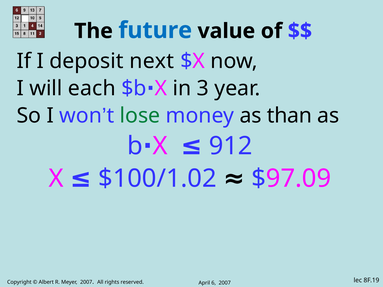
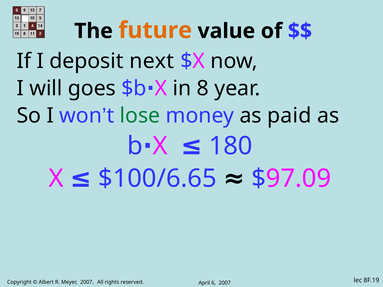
future colour: blue -> orange
each: each -> goes
3: 3 -> 8
than: than -> paid
912: 912 -> 180
$100/1.02: $100/1.02 -> $100/6.65
